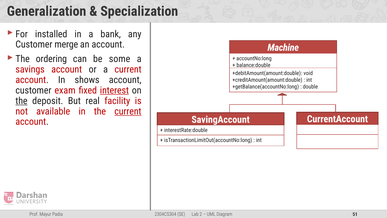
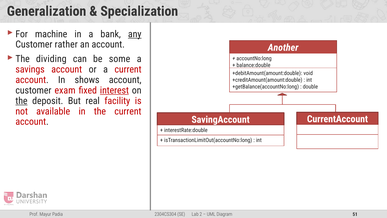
installed: installed -> machine
any underline: none -> present
merge: merge -> rather
Machine: Machine -> Another
ordering: ordering -> dividing
current at (128, 111) underline: present -> none
